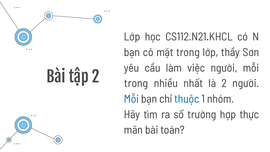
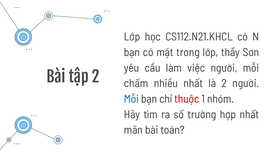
trong at (136, 83): trong -> chấm
thuộc colour: blue -> red
hợp thực: thực -> nhất
